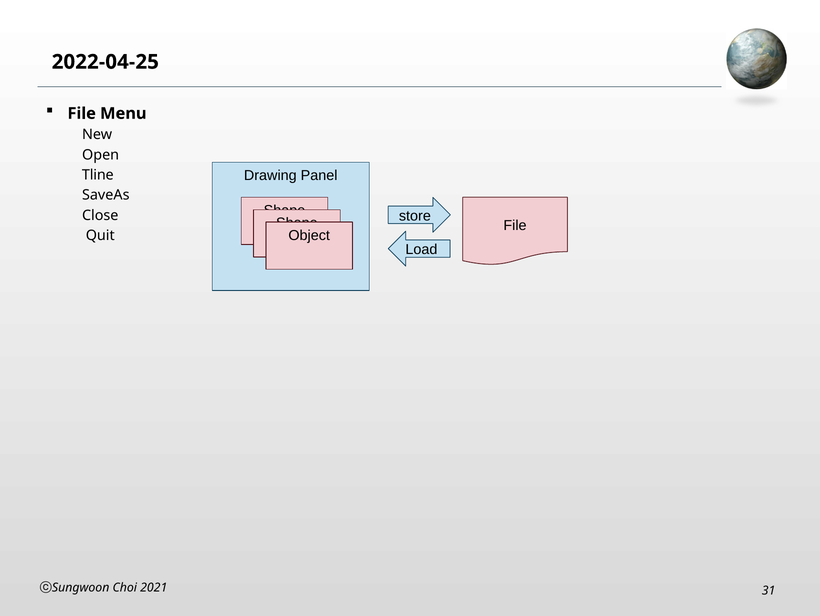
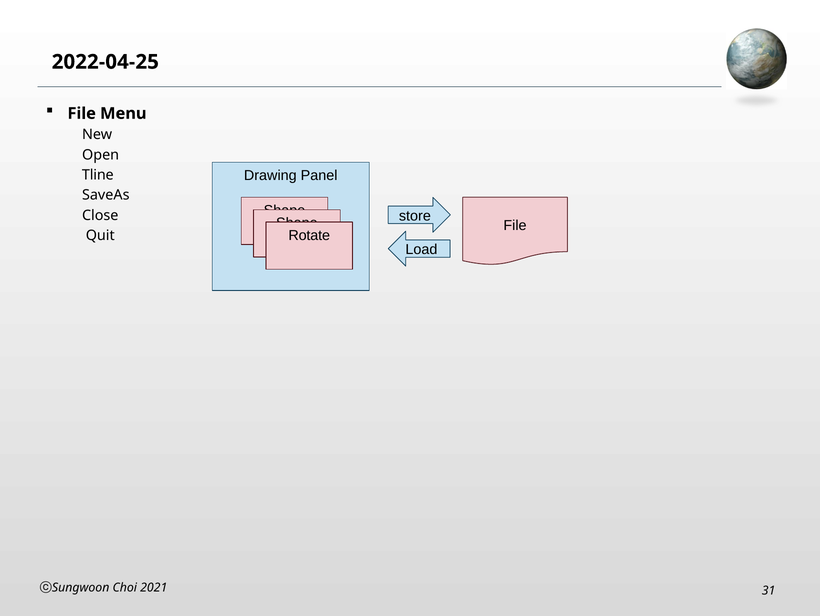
Object: Object -> Rotate
